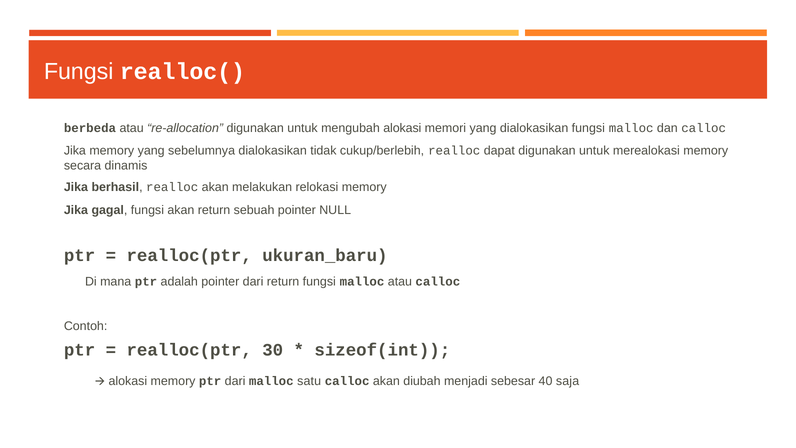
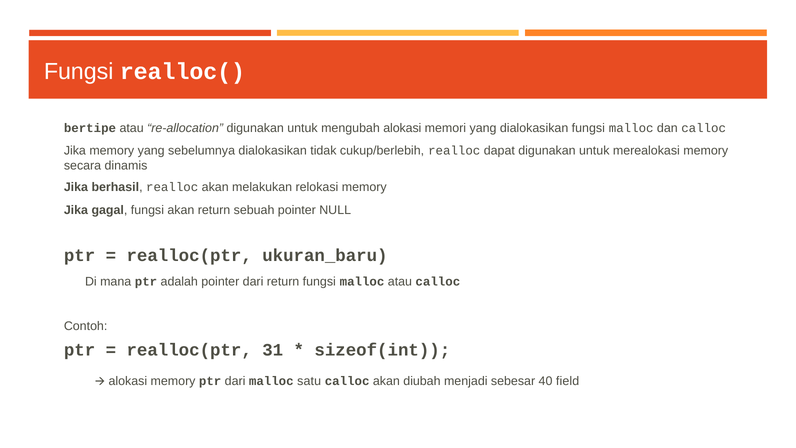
berbeda: berbeda -> bertipe
30: 30 -> 31
saja: saja -> field
